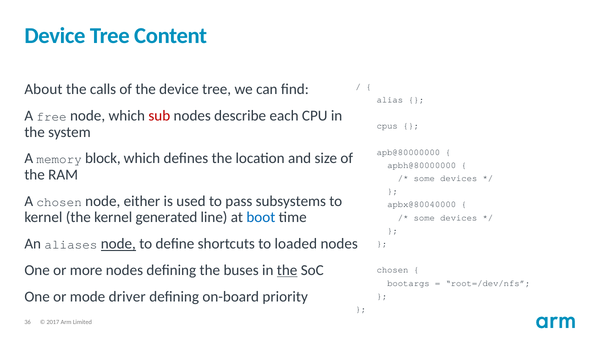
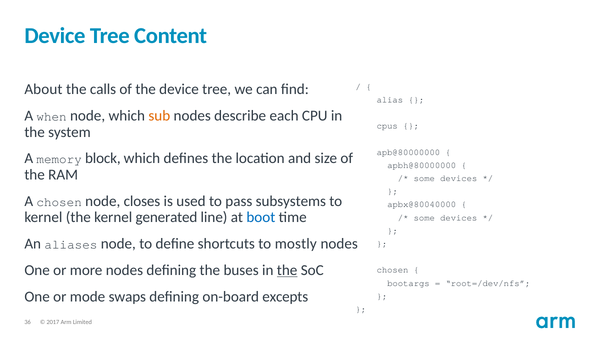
free: free -> when
sub colour: red -> orange
either: either -> closes
node at (118, 244) underline: present -> none
loaded: loaded -> mostly
driver: driver -> swaps
priority: priority -> excepts
